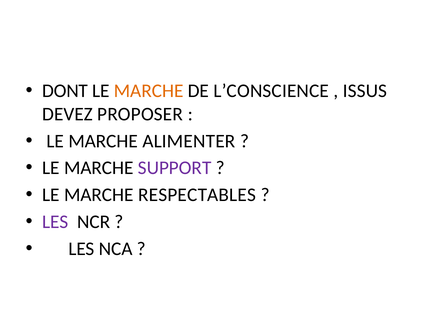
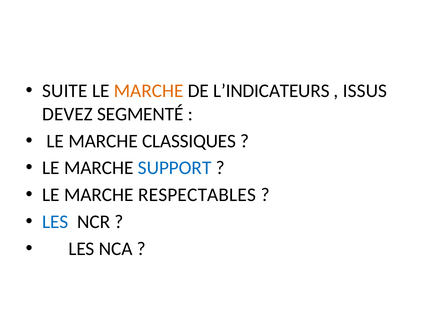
DONT: DONT -> SUITE
L’CONSCIENCE: L’CONSCIENCE -> L’INDICATEURS
PROPOSER: PROPOSER -> SEGMENTÉ
ALIMENTER: ALIMENTER -> CLASSIQUES
SUPPORT colour: purple -> blue
LES at (55, 222) colour: purple -> blue
